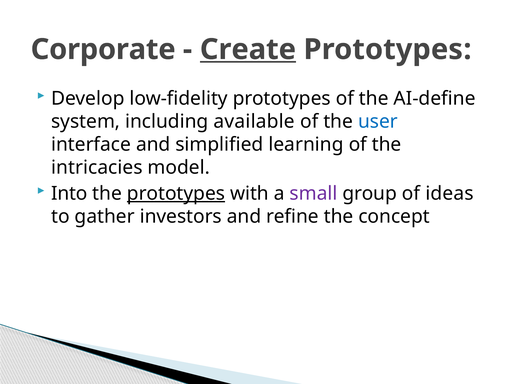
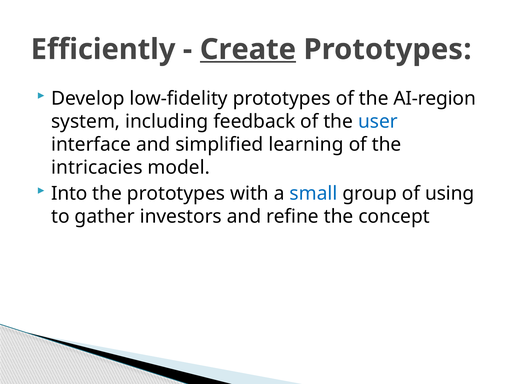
Corporate: Corporate -> Efficiently
AI-define: AI-define -> AI-region
available: available -> feedback
prototypes at (176, 193) underline: present -> none
small colour: purple -> blue
ideas: ideas -> using
